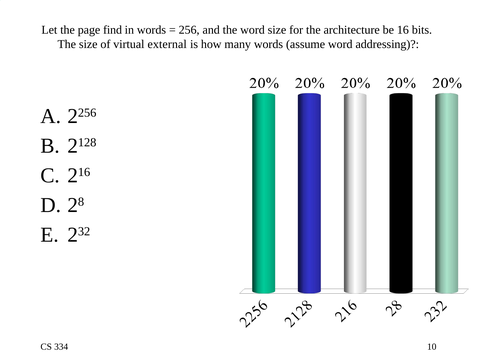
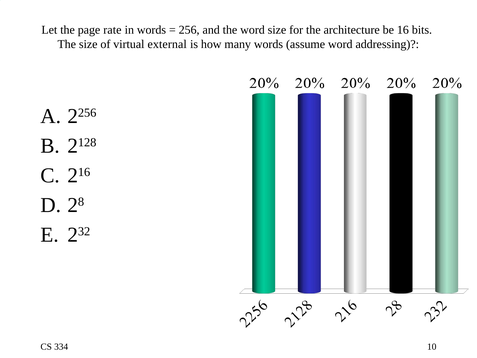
find: find -> rate
